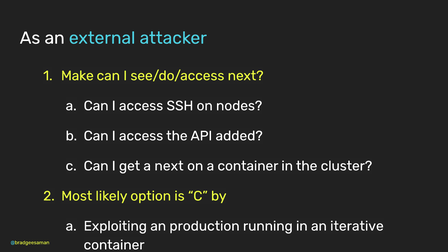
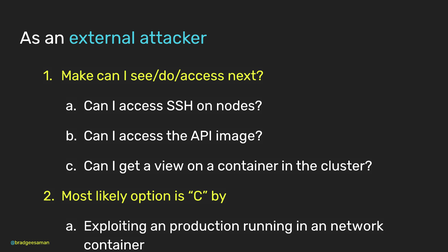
added: added -> image
a next: next -> view
iterative: iterative -> network
